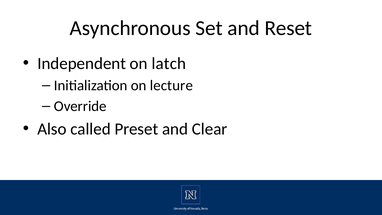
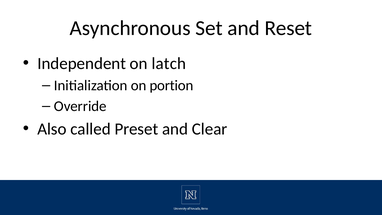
lecture: lecture -> portion
